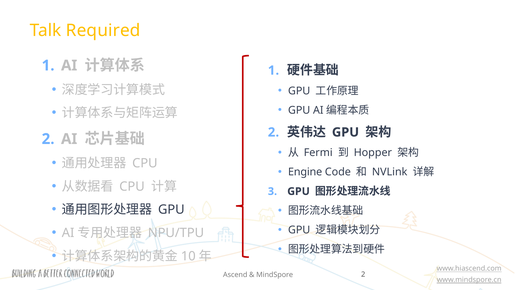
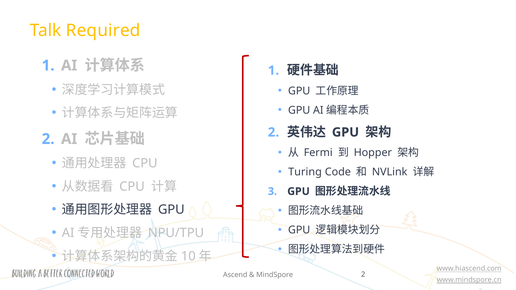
Engine: Engine -> Turing
